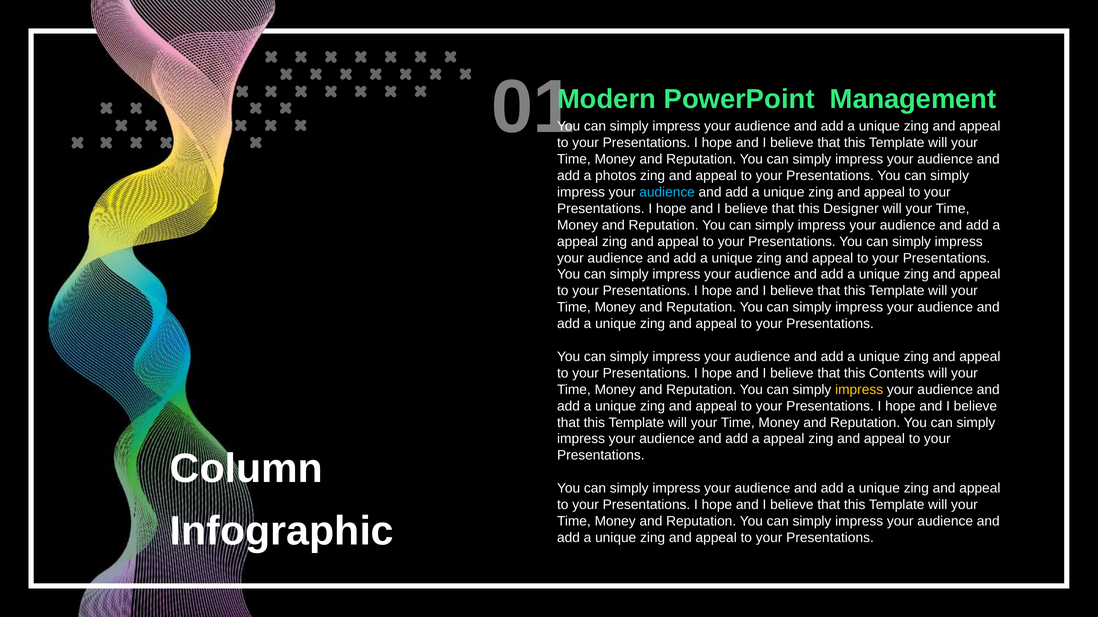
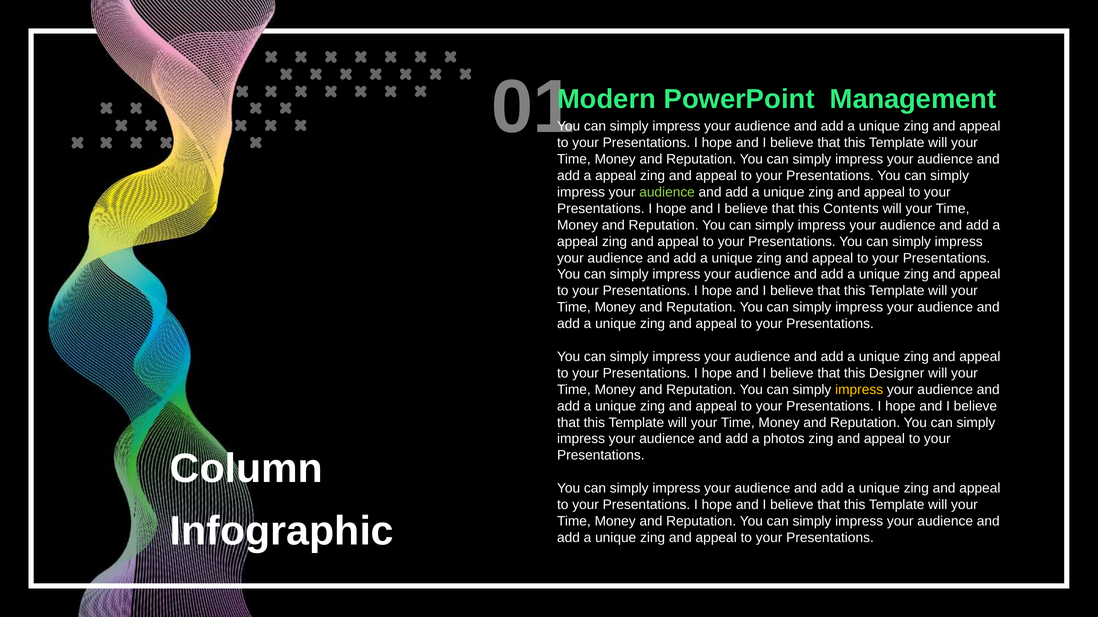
photos at (616, 176): photos -> appeal
audience at (667, 192) colour: light blue -> light green
Designer: Designer -> Contents
Contents: Contents -> Designer
appeal at (784, 439): appeal -> photos
